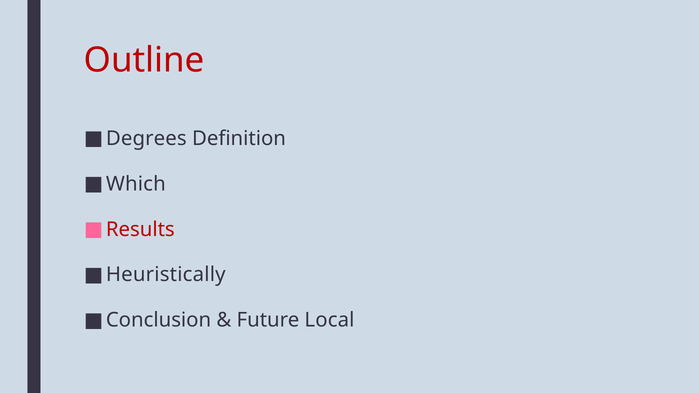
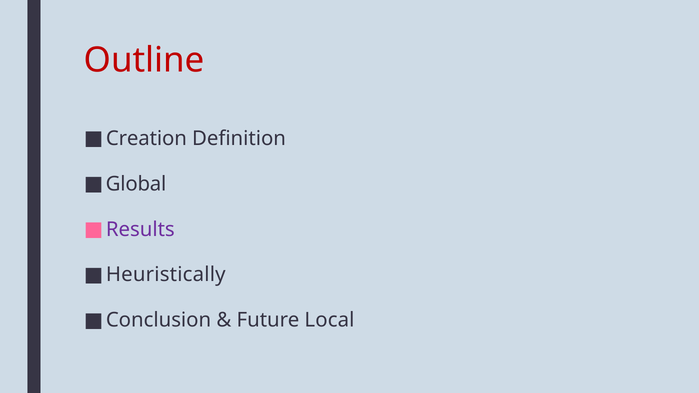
Degrees: Degrees -> Creation
Which: Which -> Global
Results colour: red -> purple
